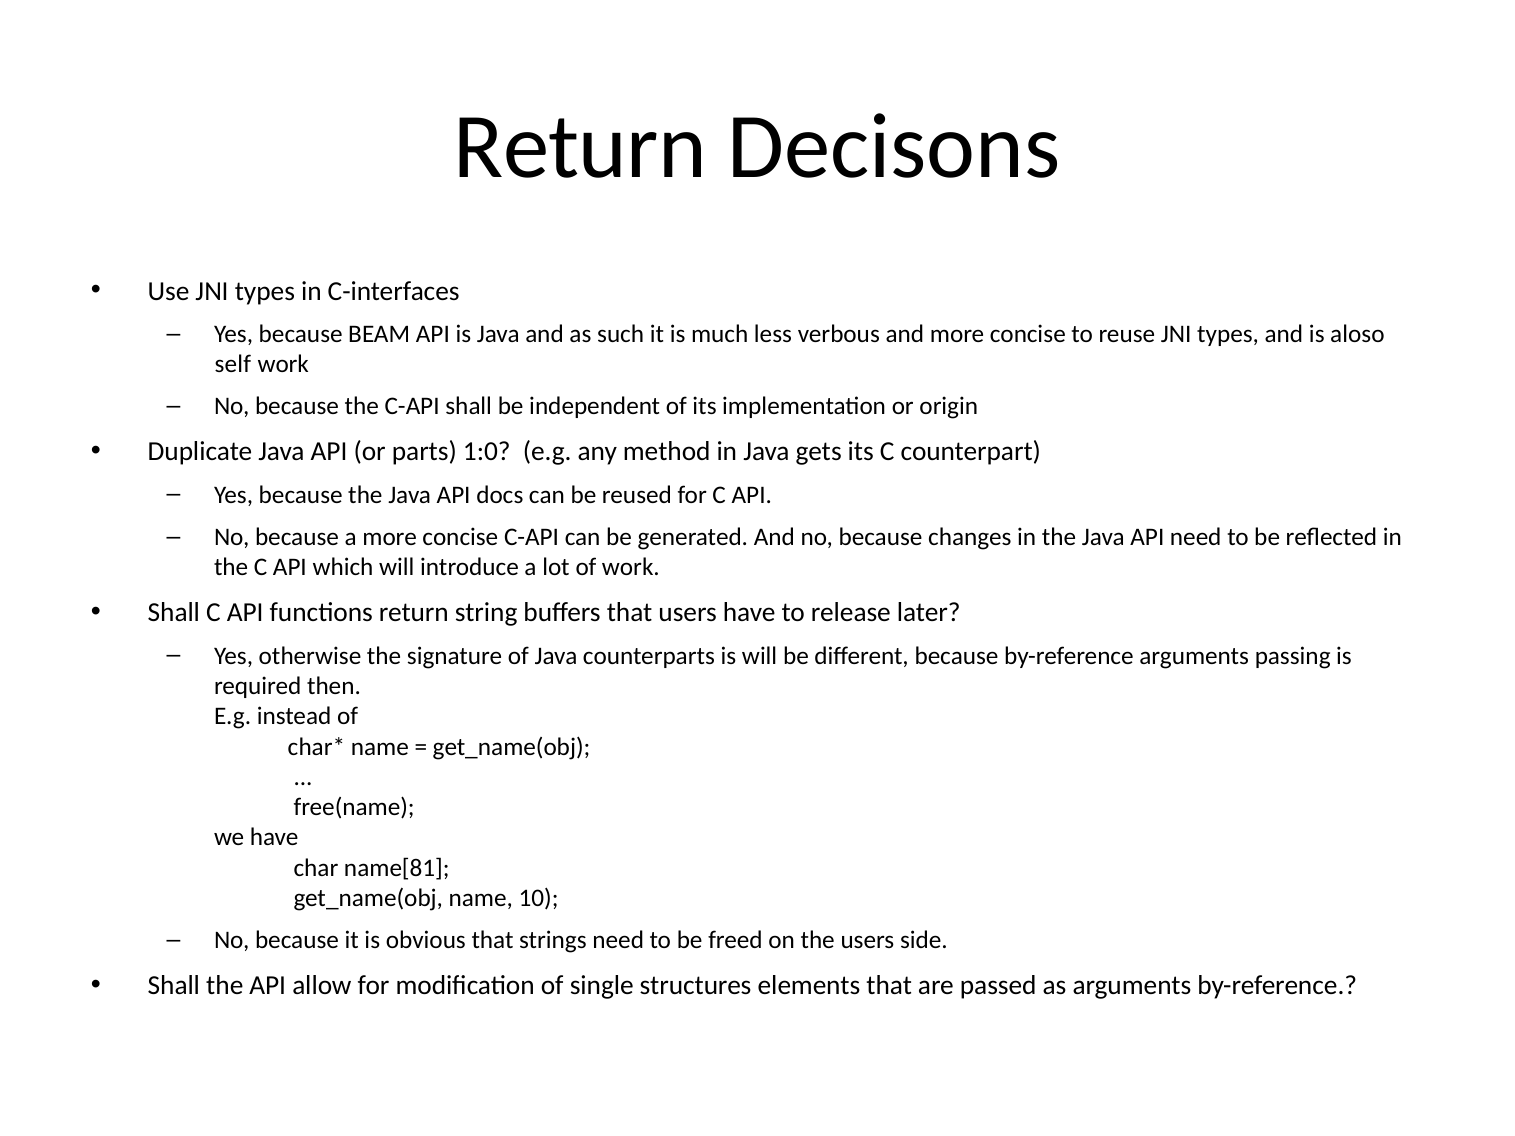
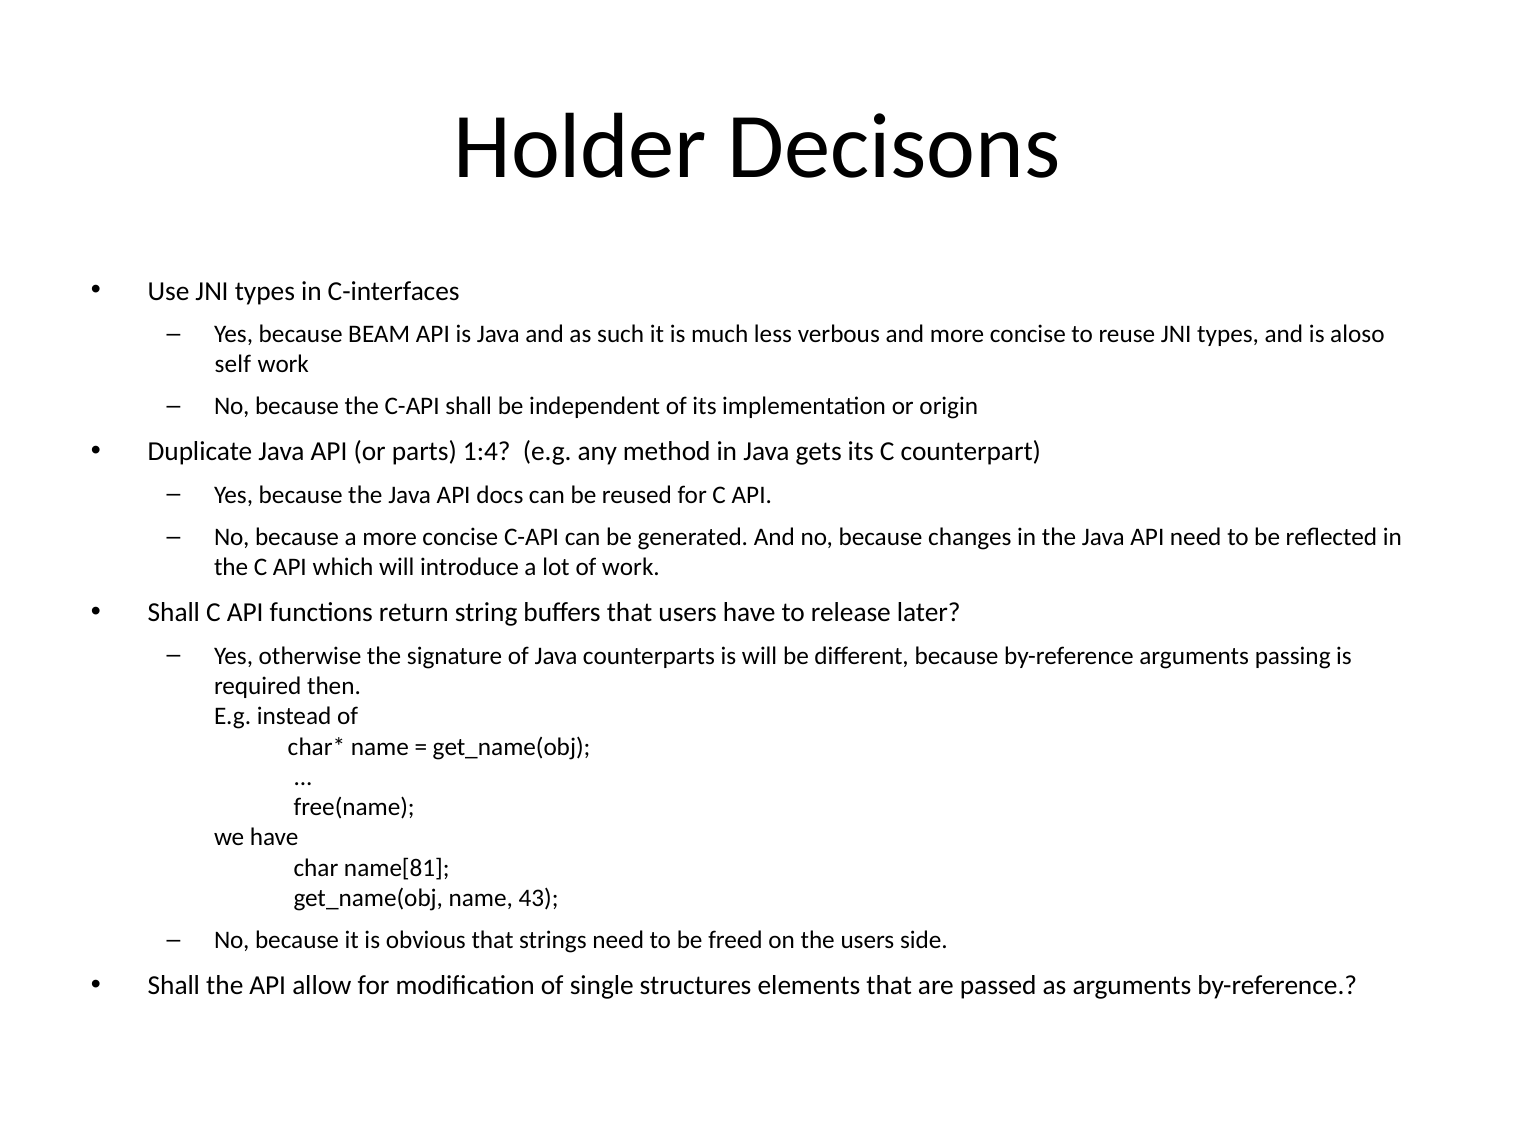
Return at (580, 147): Return -> Holder
1:0: 1:0 -> 1:4
10: 10 -> 43
